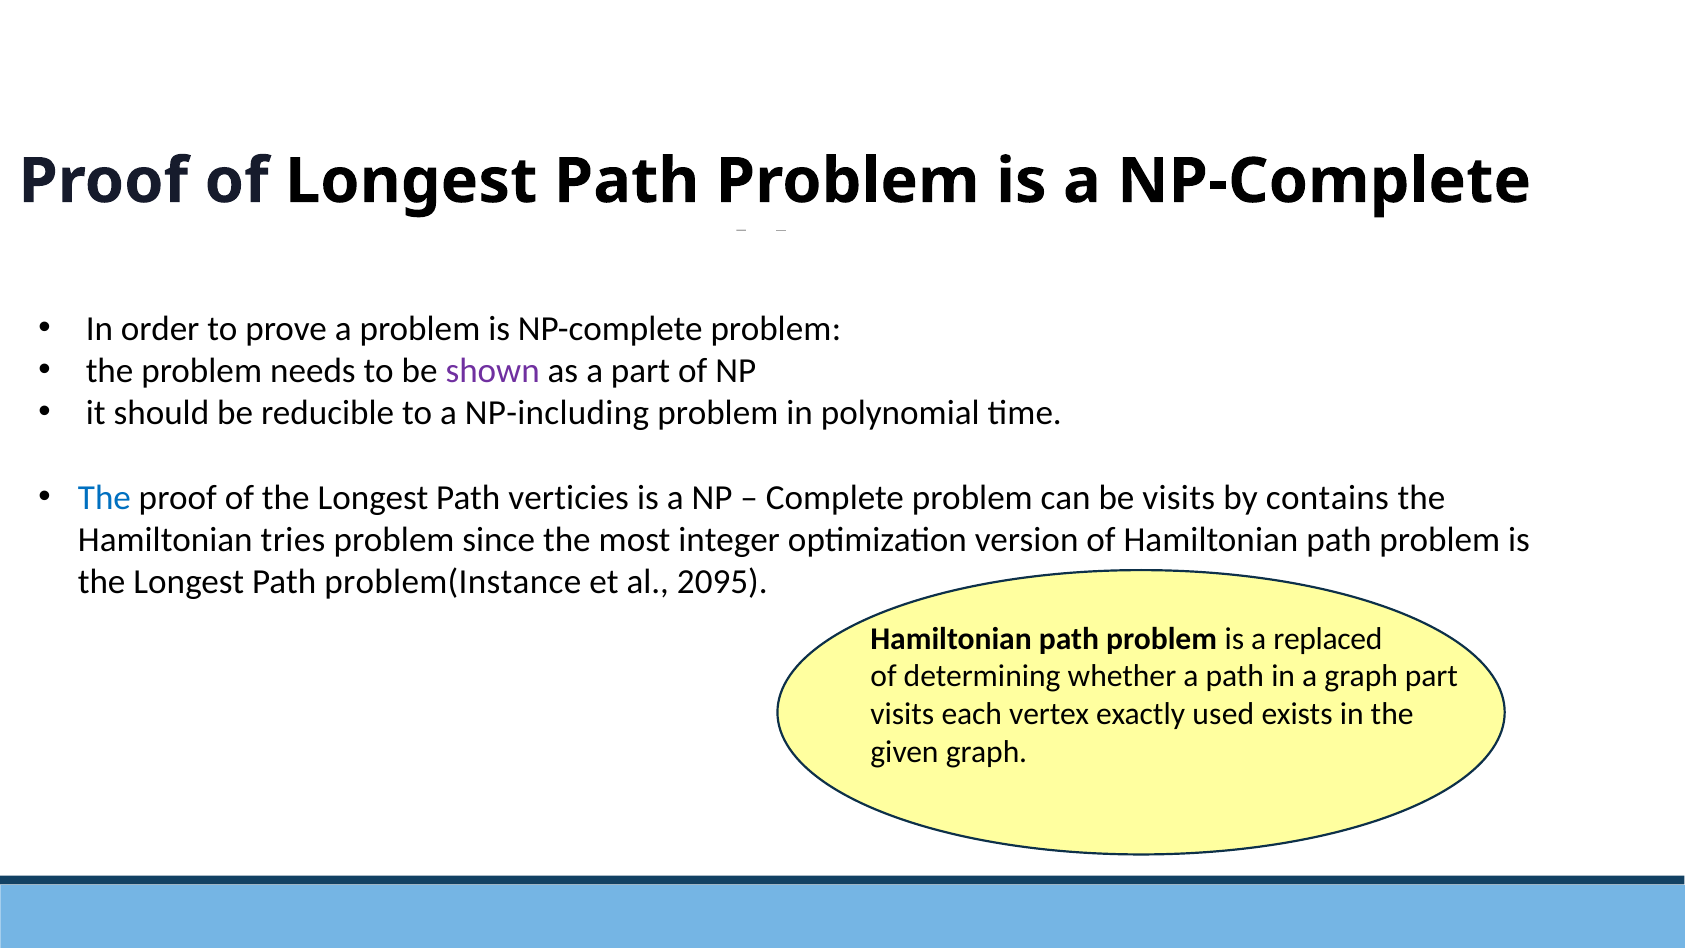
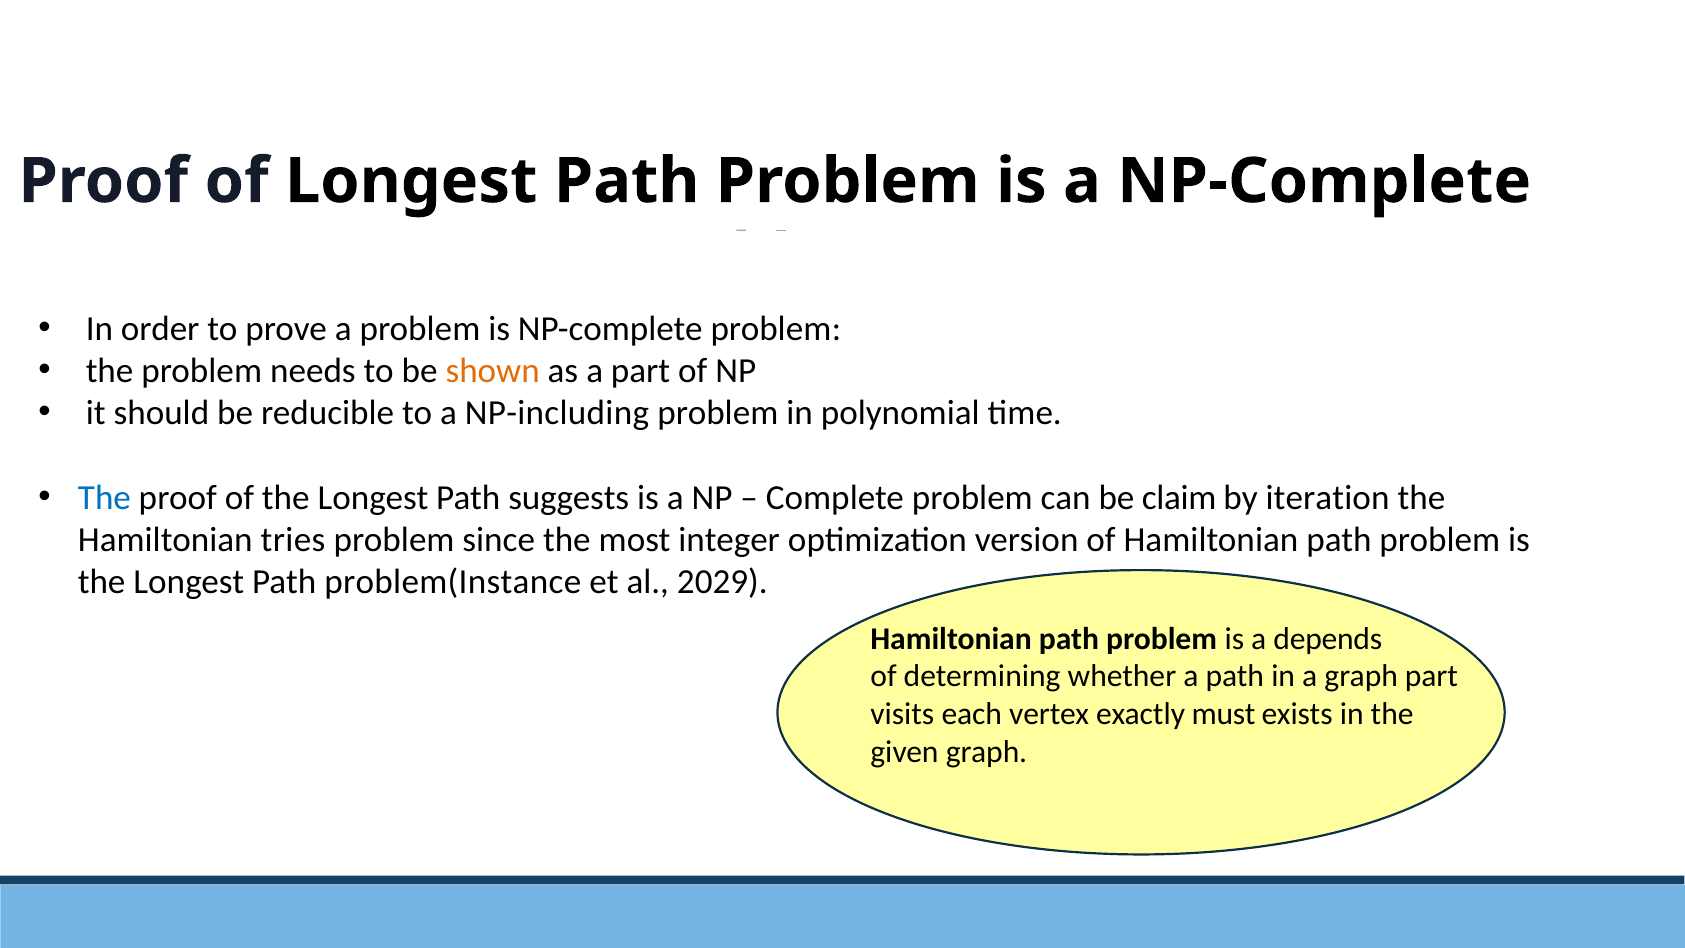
shown colour: purple -> orange
verticies: verticies -> suggests
be visits: visits -> claim
contains: contains -> iteration
2095: 2095 -> 2029
replaced: replaced -> depends
used: used -> must
